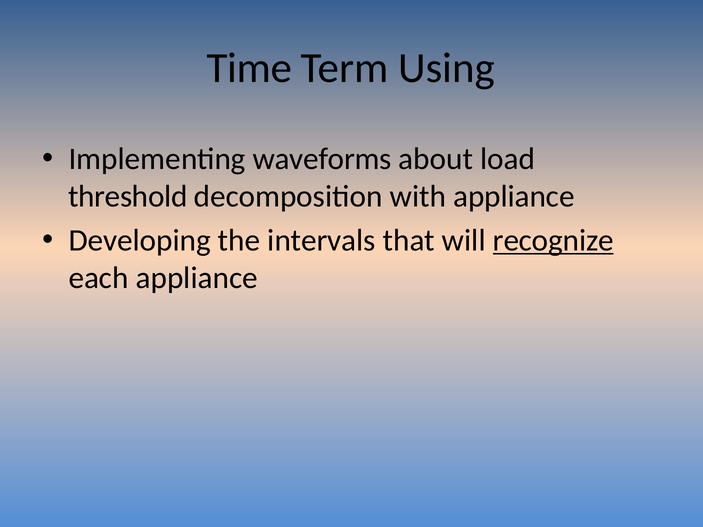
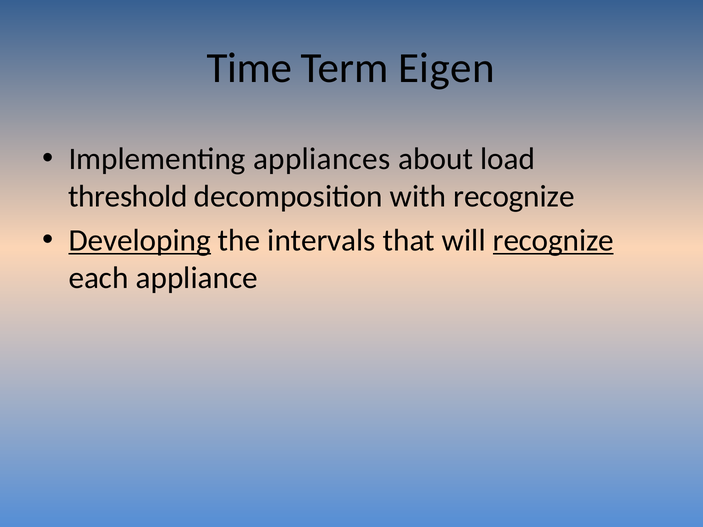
Using: Using -> Eigen
waveforms: waveforms -> appliances
with appliance: appliance -> recognize
Developing underline: none -> present
